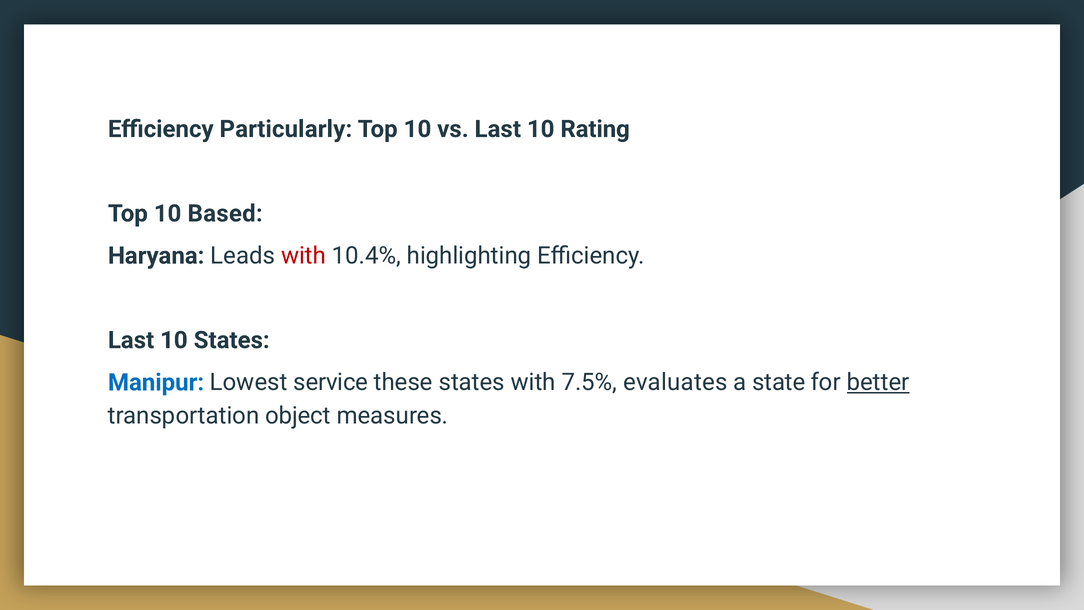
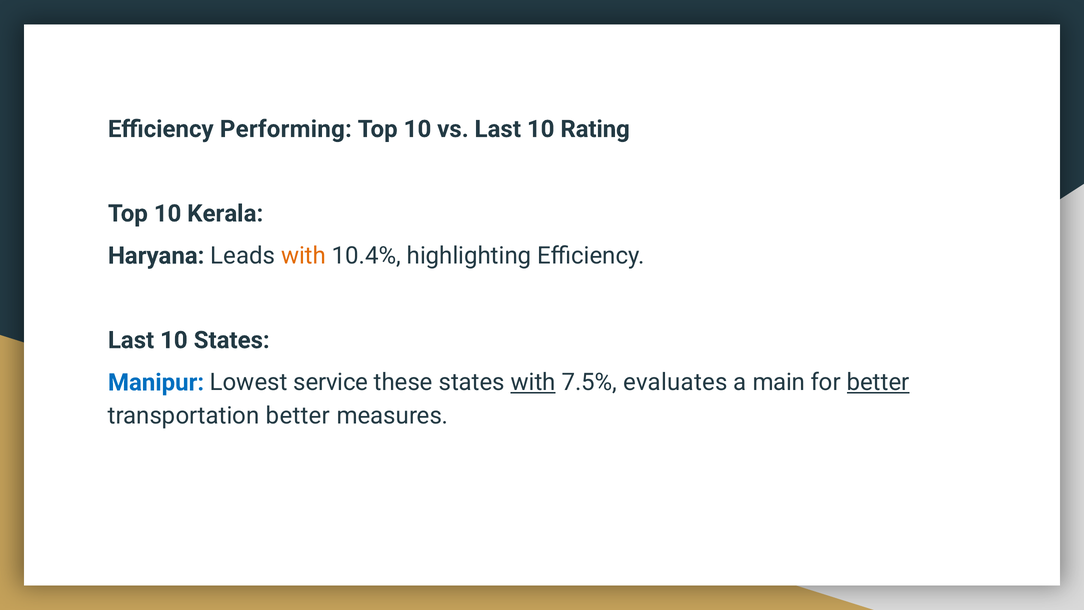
Particularly: Particularly -> Performing
Based: Based -> Kerala
with at (303, 256) colour: red -> orange
with at (533, 382) underline: none -> present
state: state -> main
transportation object: object -> better
